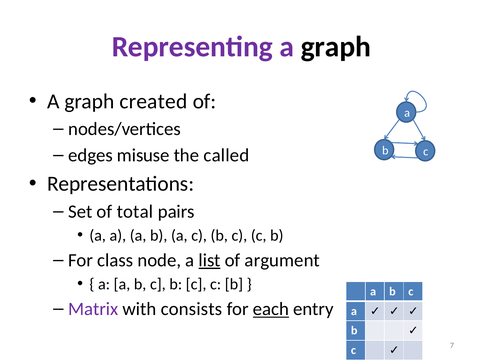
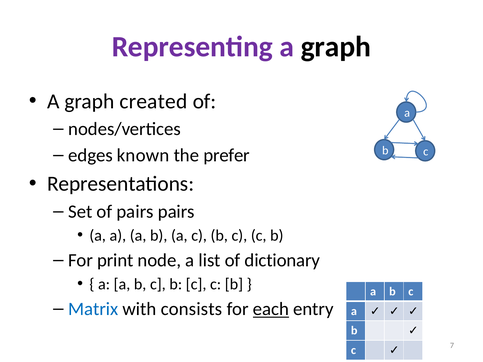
misuse: misuse -> known
called: called -> prefer
of total: total -> pairs
class: class -> print
list underline: present -> none
argument: argument -> dictionary
Matrix colour: purple -> blue
